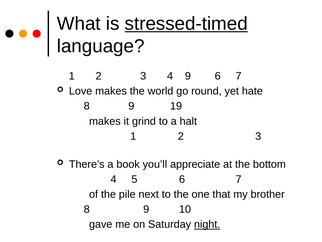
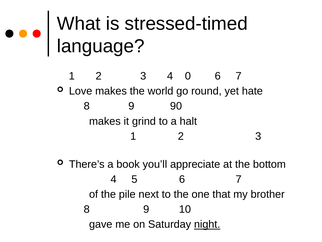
stressed-timed underline: present -> none
4 9: 9 -> 0
19: 19 -> 90
